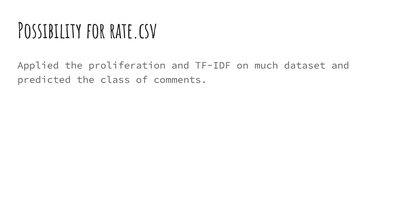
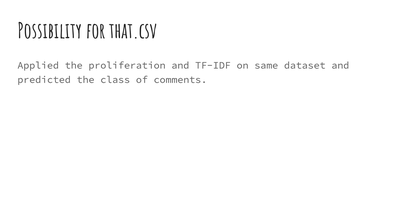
rate.csv: rate.csv -> that.csv
much: much -> same
